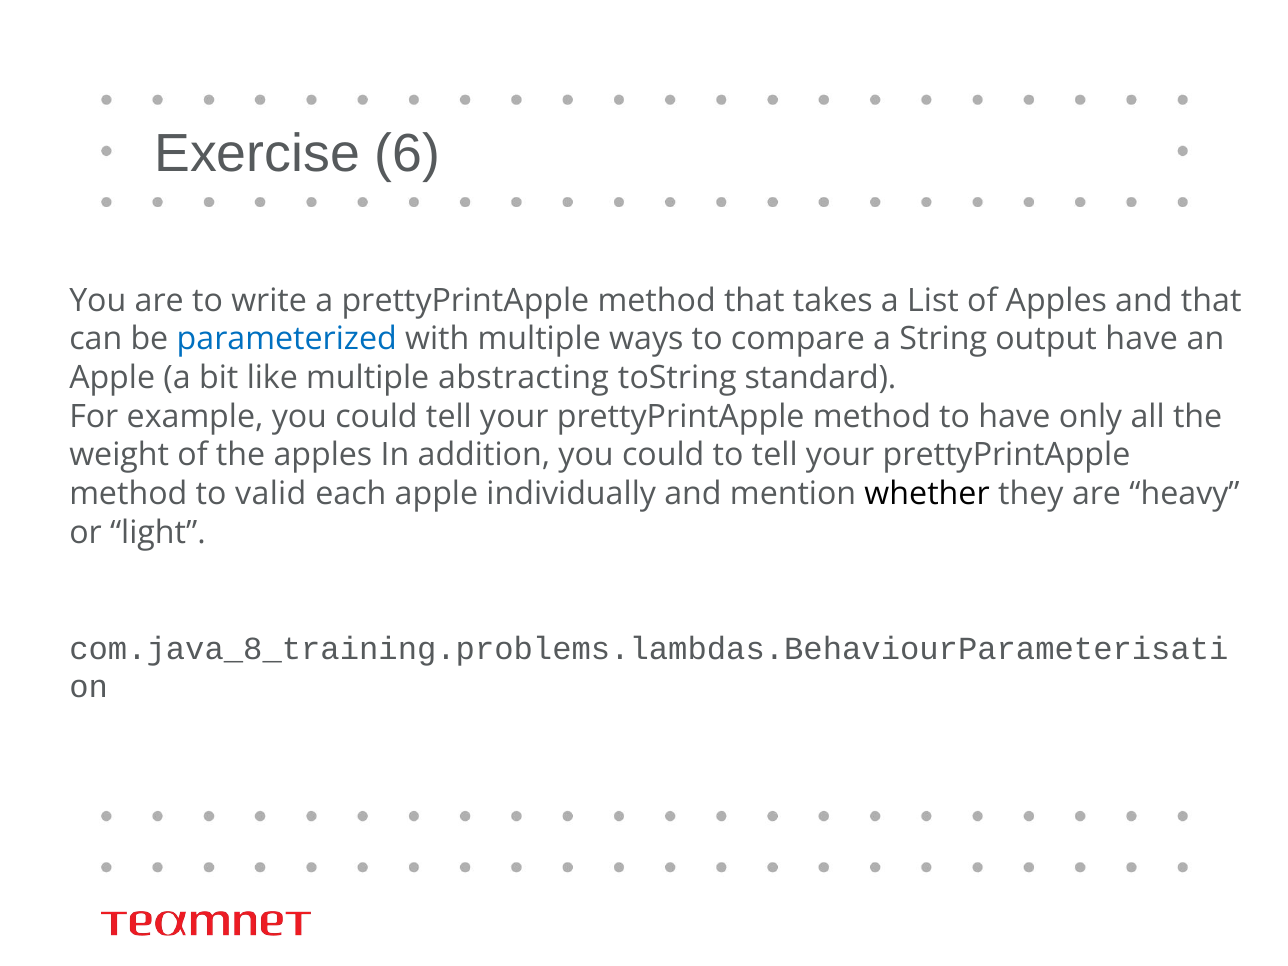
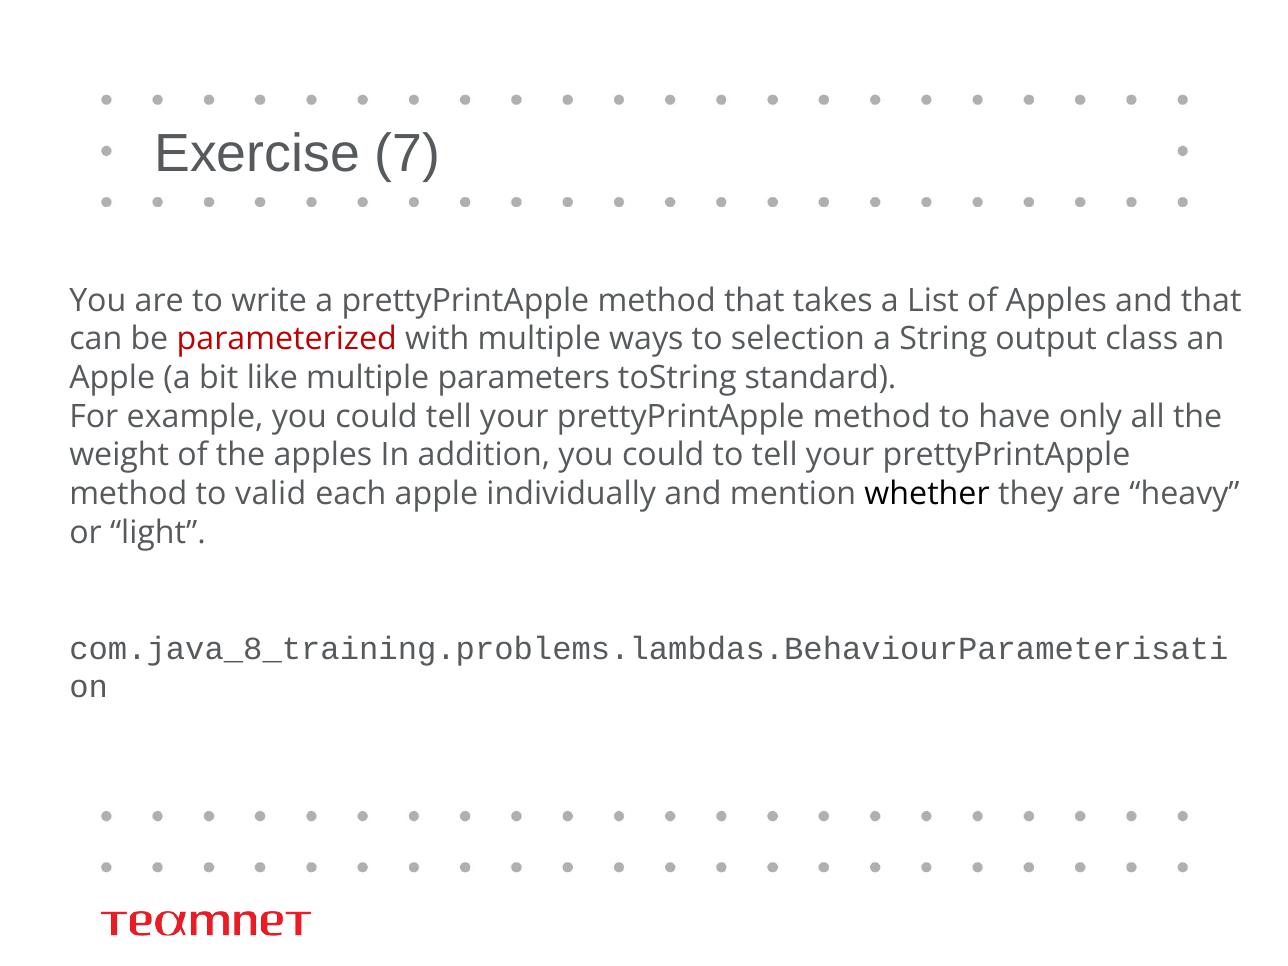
6: 6 -> 7
parameterized colour: blue -> red
compare: compare -> selection
output have: have -> class
abstracting: abstracting -> parameters
